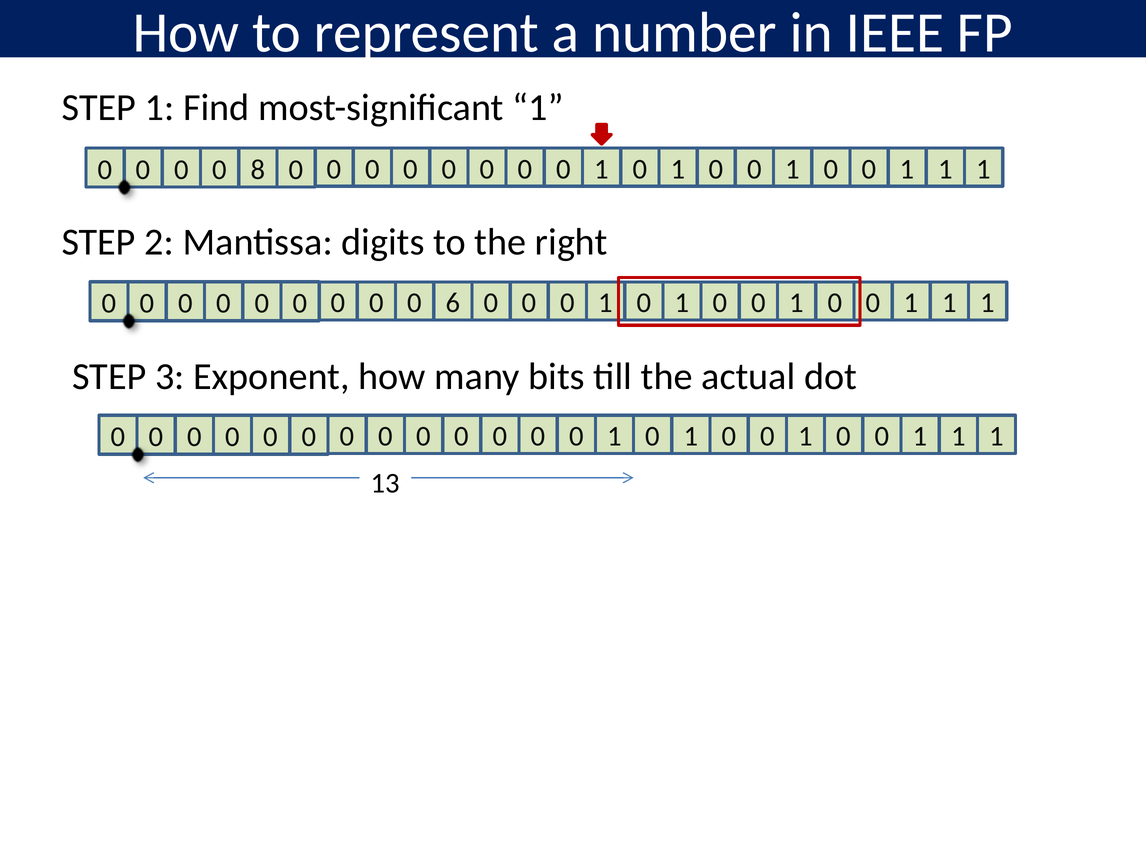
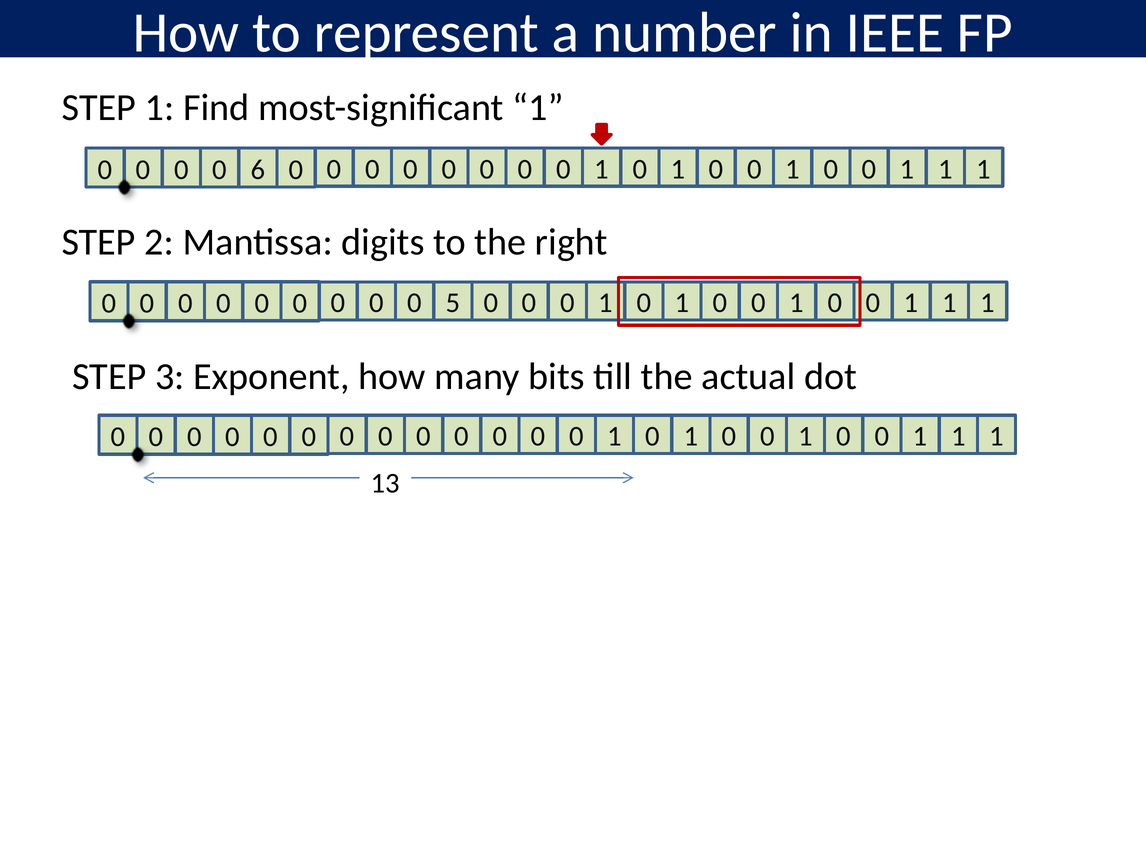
8: 8 -> 6
6: 6 -> 5
